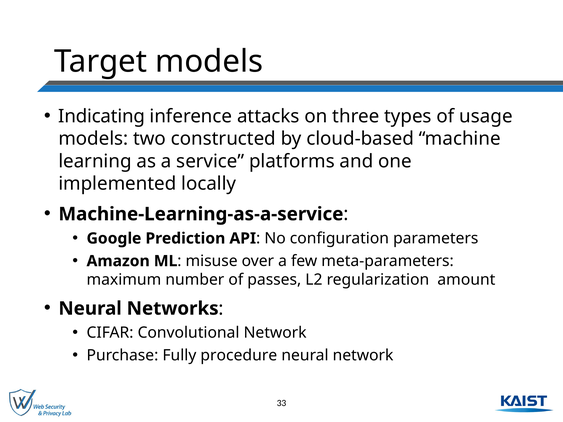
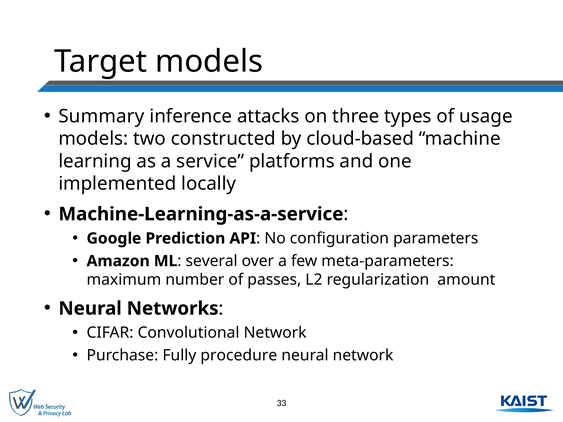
Indicating: Indicating -> Summary
misuse: misuse -> several
